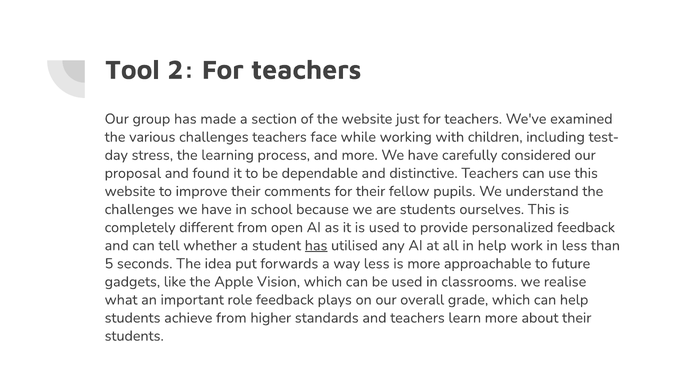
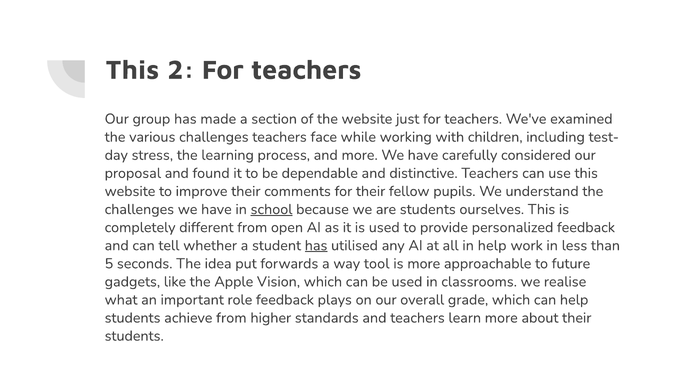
Tool at (133, 70): Tool -> This
school underline: none -> present
way less: less -> tool
